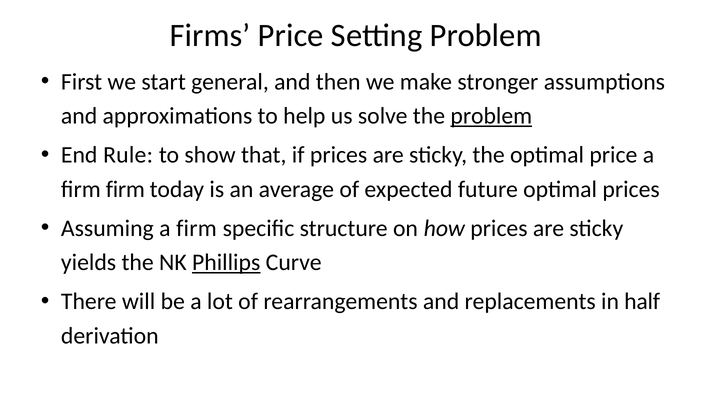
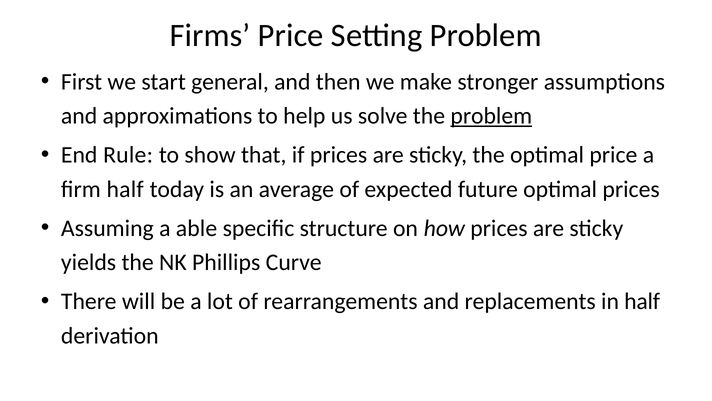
firm firm: firm -> half
Assuming a firm: firm -> able
Phillips underline: present -> none
